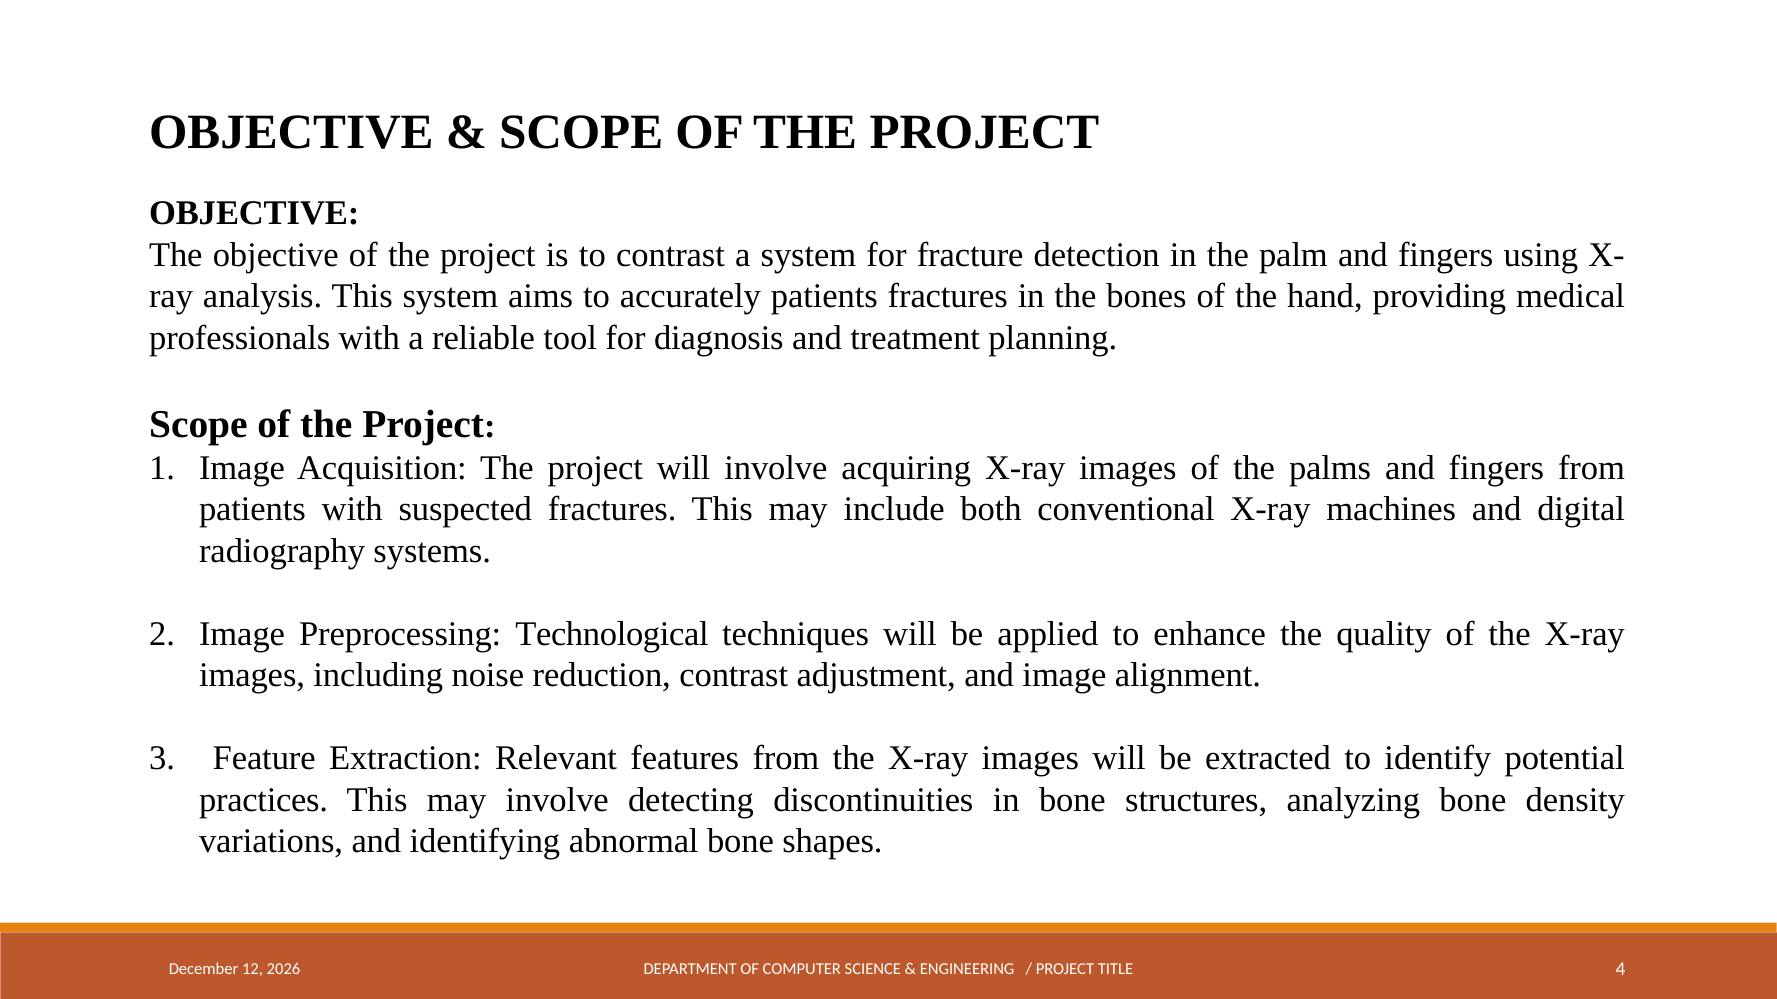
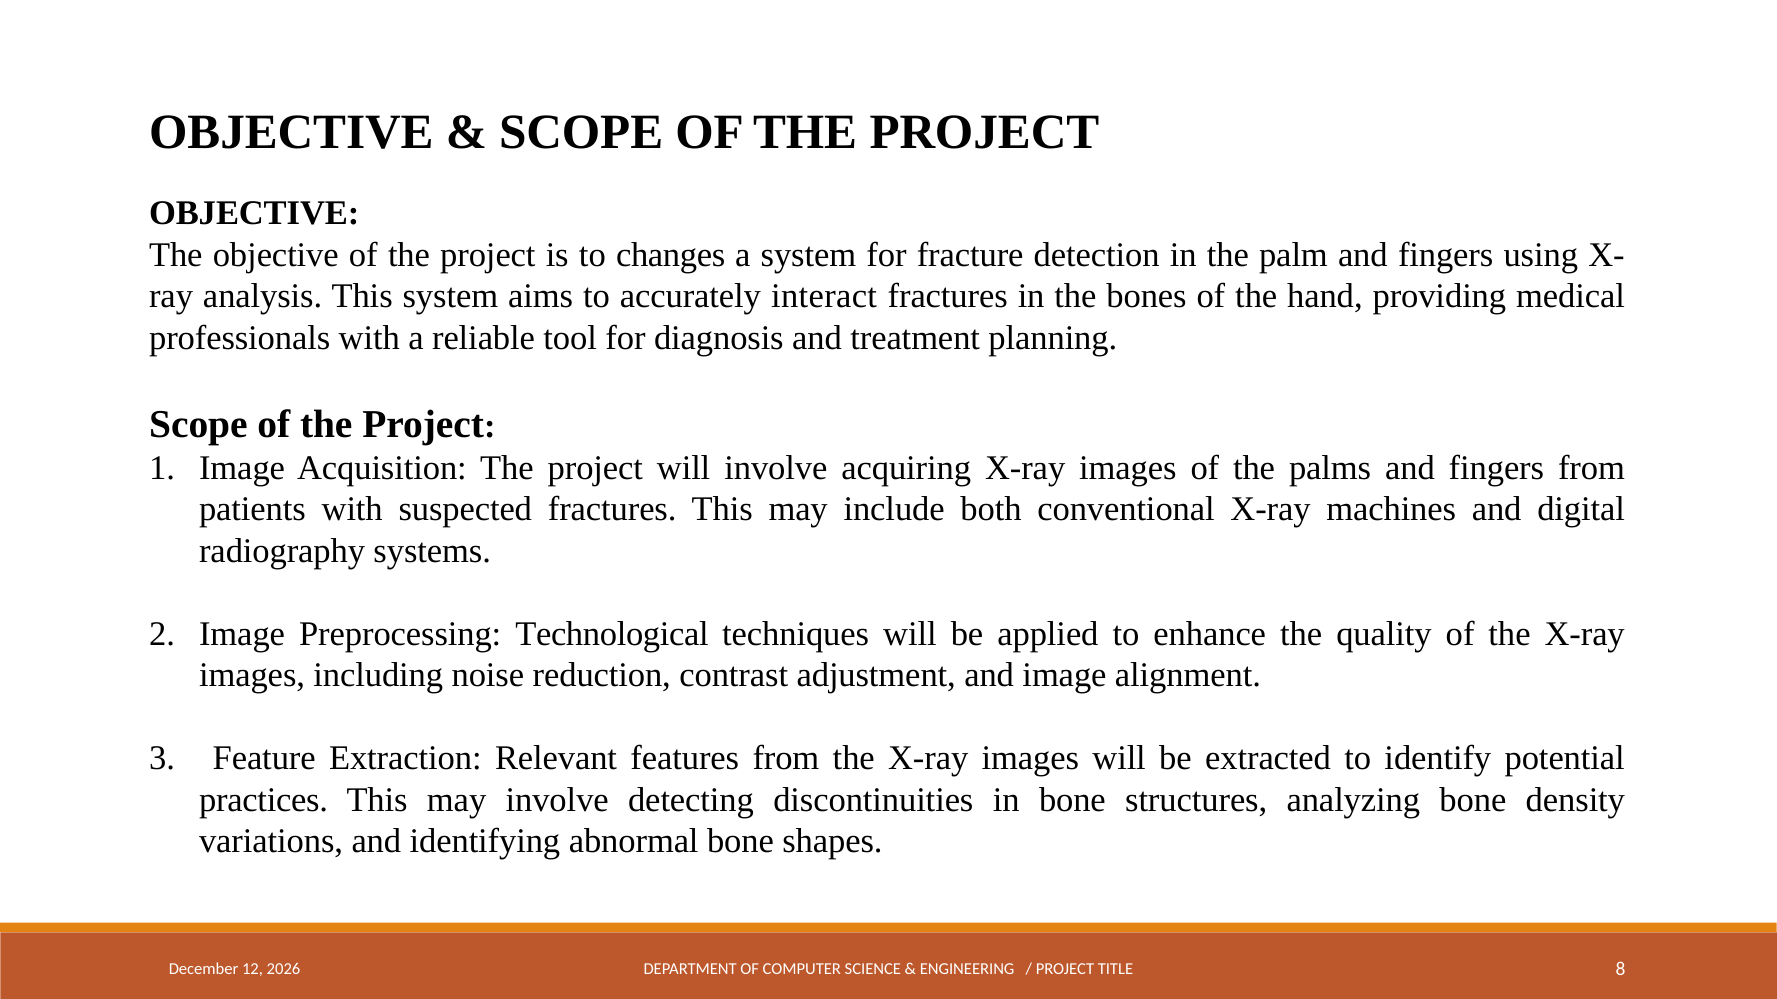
to contrast: contrast -> changes
accurately patients: patients -> interact
4: 4 -> 8
